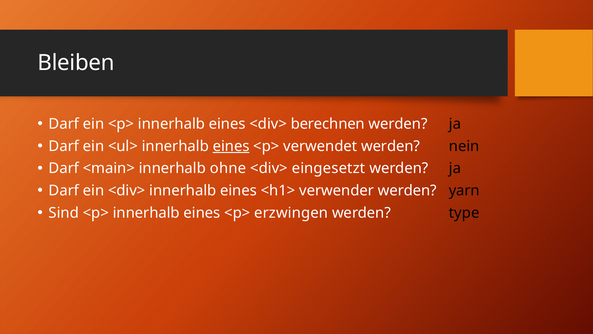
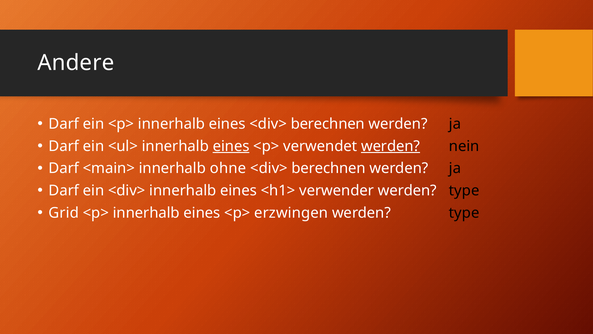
Bleiben: Bleiben -> Andere
werden at (391, 146) underline: none -> present
eingesetzt at (328, 168): eingesetzt -> berechnen
verwender werden yarn: yarn -> type
Sind: Sind -> Grid
